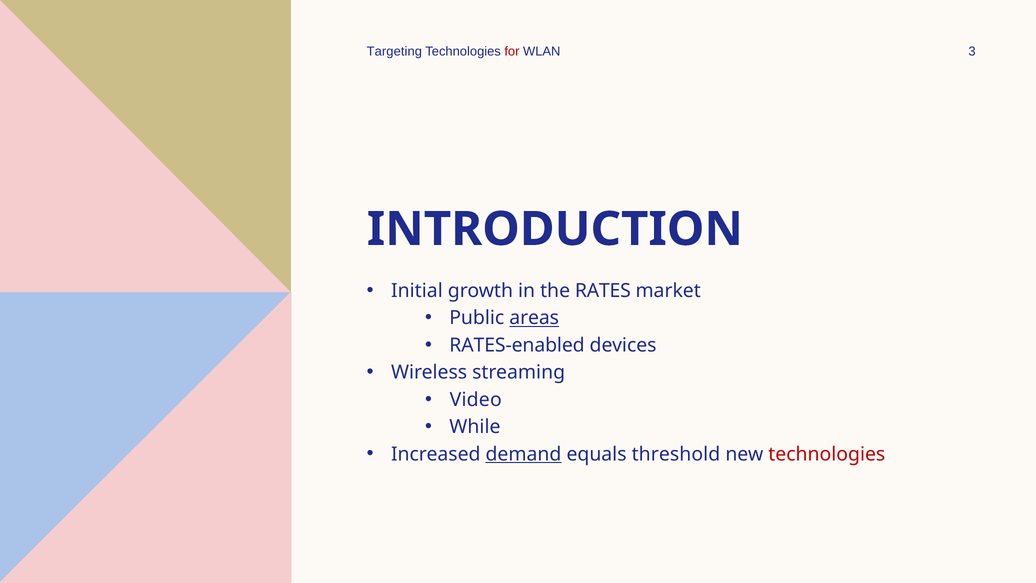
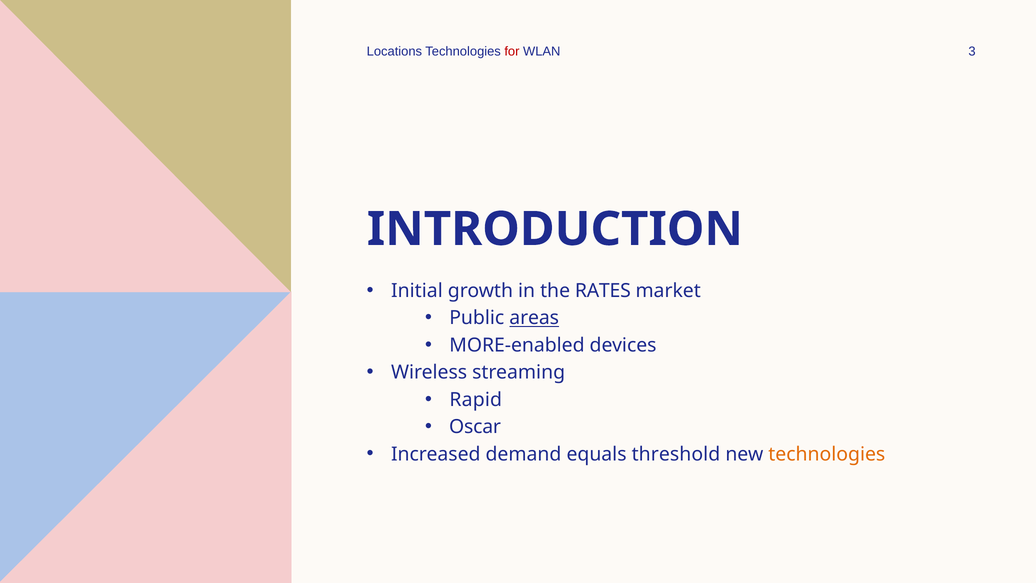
Targeting: Targeting -> Locations
RATES-enabled: RATES-enabled -> MORE-enabled
Video: Video -> Rapid
While: While -> Oscar
demand underline: present -> none
technologies at (827, 454) colour: red -> orange
